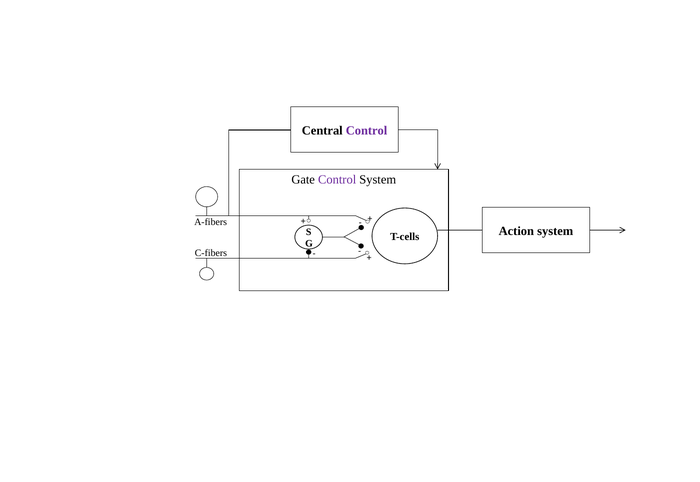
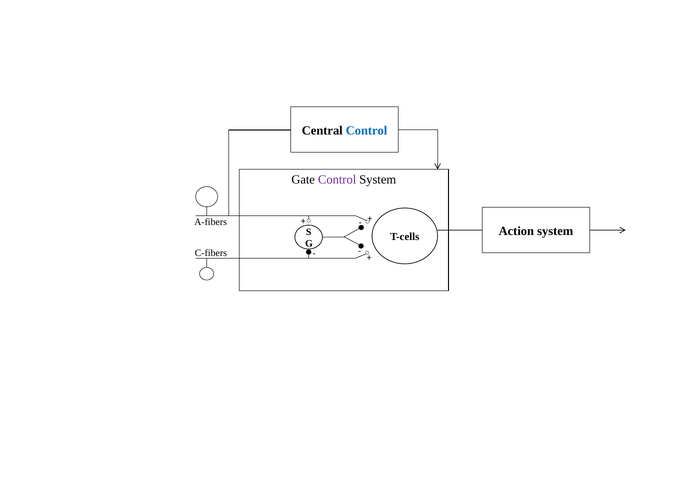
Control at (367, 130) colour: purple -> blue
